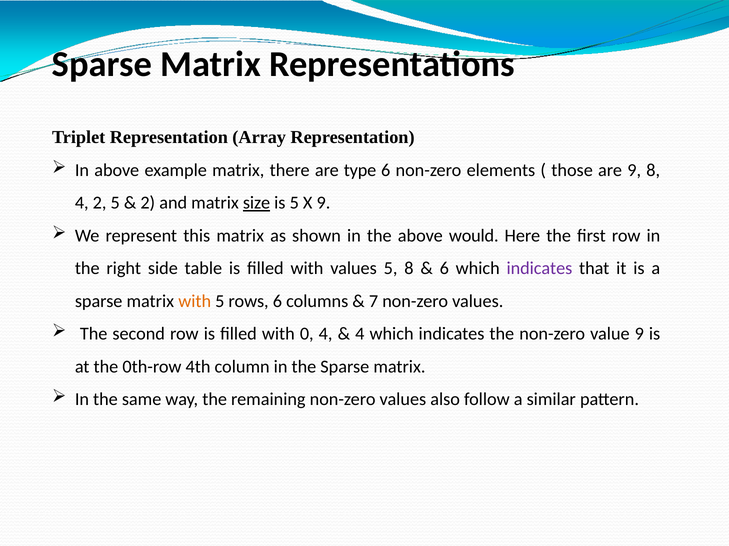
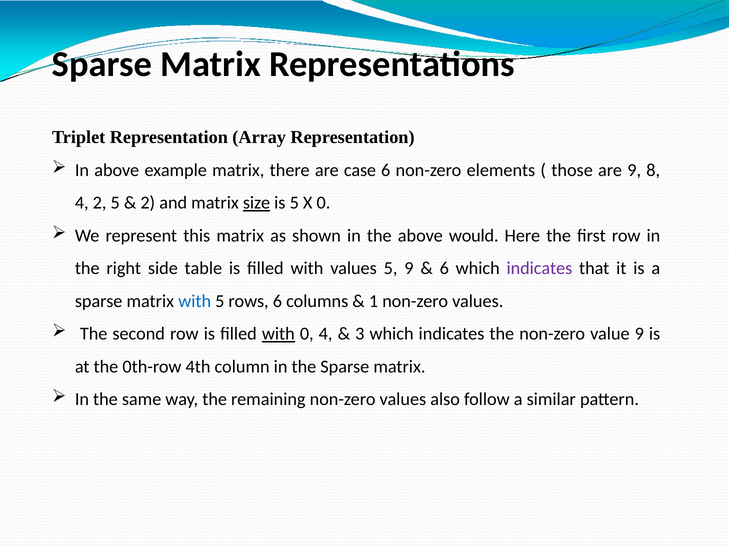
type: type -> case
X 9: 9 -> 0
5 8: 8 -> 9
with at (195, 302) colour: orange -> blue
7: 7 -> 1
with at (278, 334) underline: none -> present
4 at (360, 334): 4 -> 3
